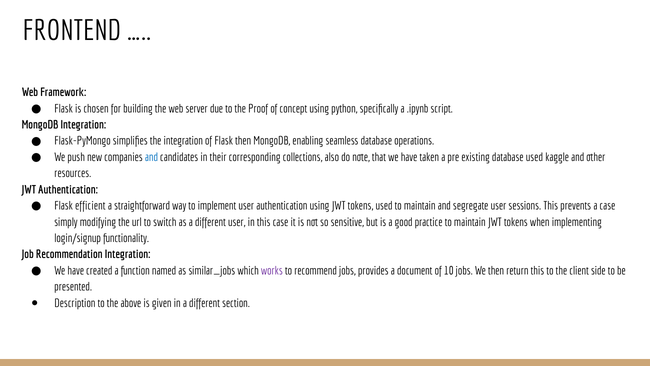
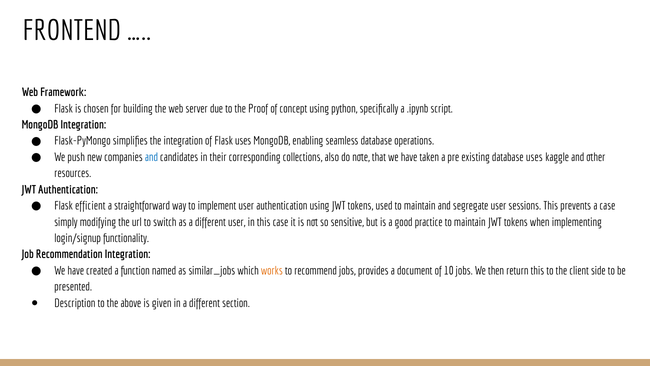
Flask then: then -> uses
database used: used -> uses
works colour: purple -> orange
